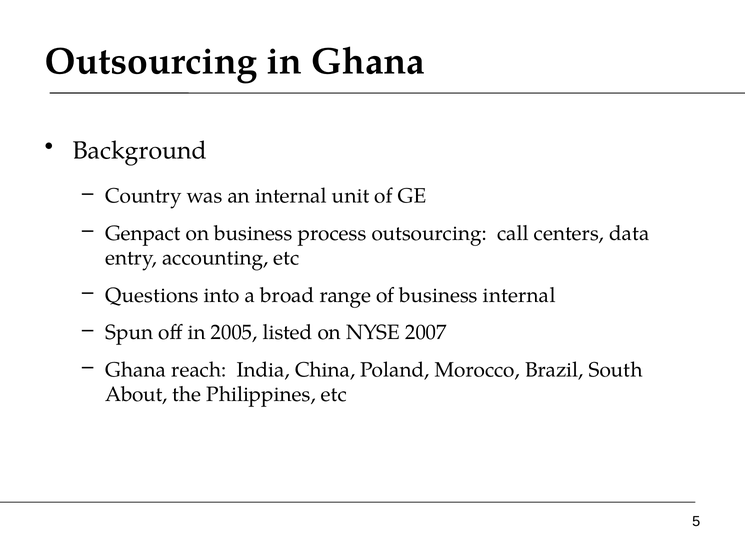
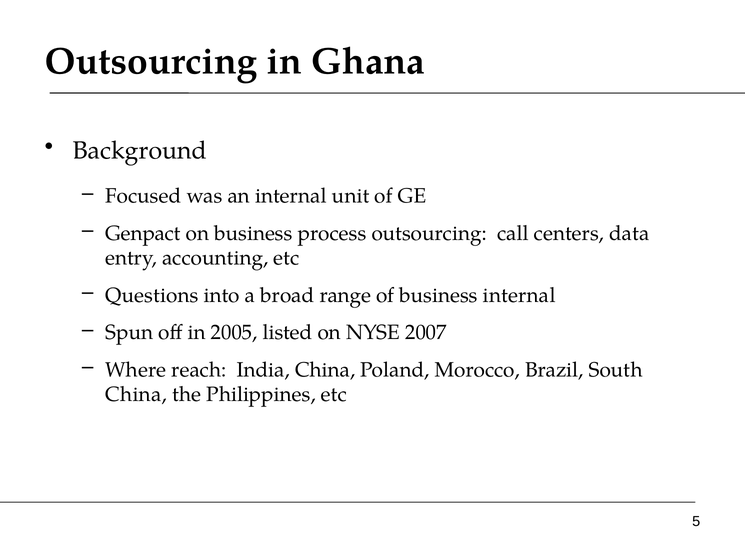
Country: Country -> Focused
Ghana at (136, 370): Ghana -> Where
About at (136, 395): About -> China
